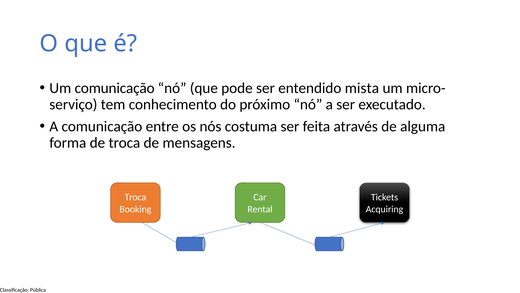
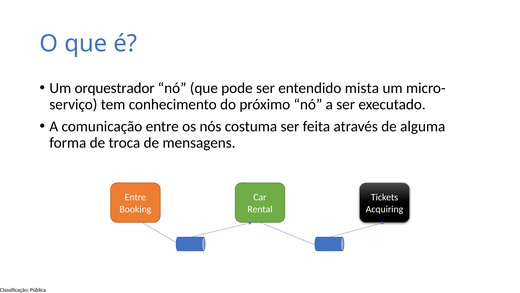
Um comunicação: comunicação -> orquestrador
Troca at (135, 197): Troca -> Entre
